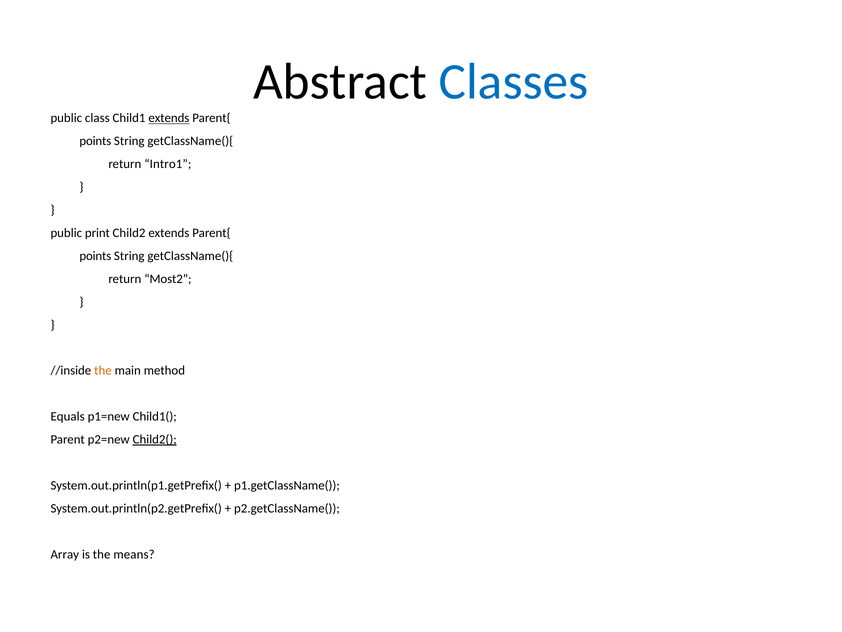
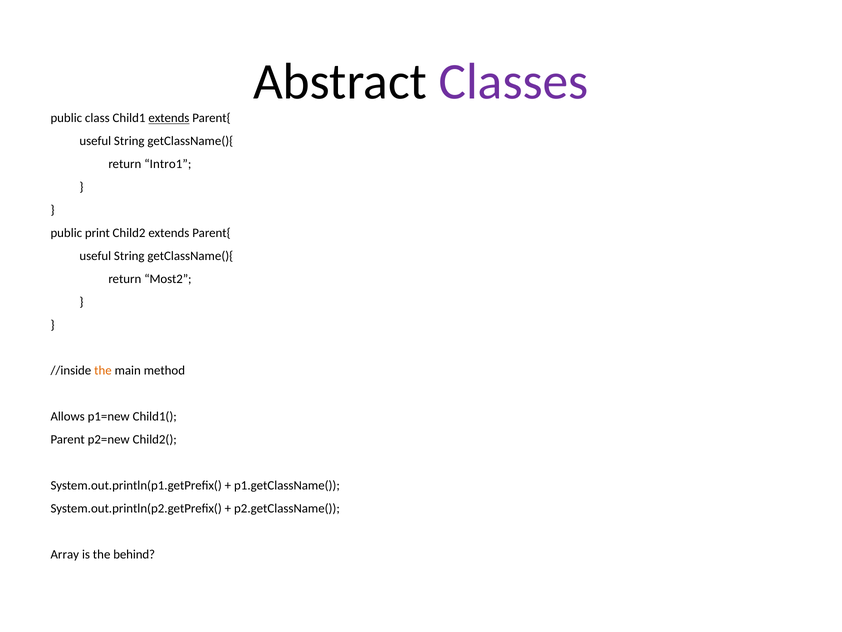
Classes colour: blue -> purple
points at (95, 141): points -> useful
points at (95, 256): points -> useful
Equals: Equals -> Allows
Child2( underline: present -> none
means: means -> behind
